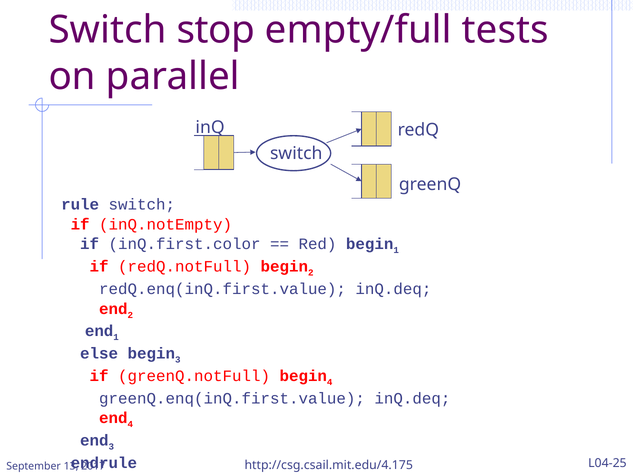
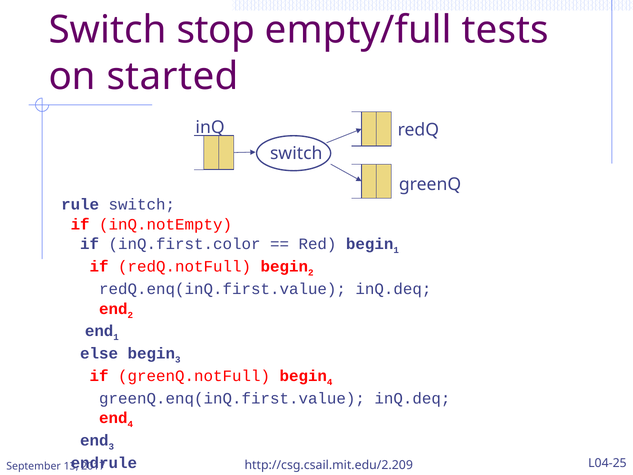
parallel: parallel -> started
http://csg.csail.mit.edu/4.175: http://csg.csail.mit.edu/4.175 -> http://csg.csail.mit.edu/2.209
